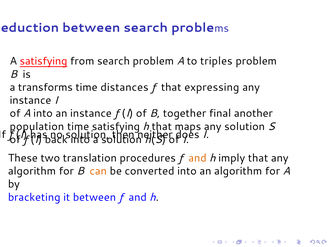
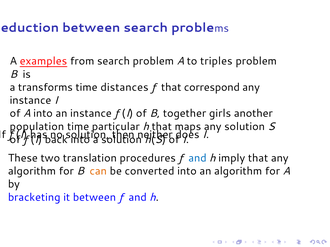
A satisfying: satisfying -> examples
expressing: expressing -> correspond
ﬁnal: ﬁnal -> girls
time satisfying: satisfying -> particular
and at (197, 158) colour: orange -> blue
